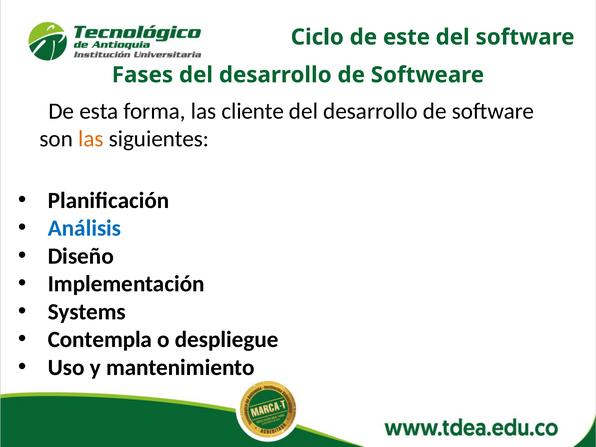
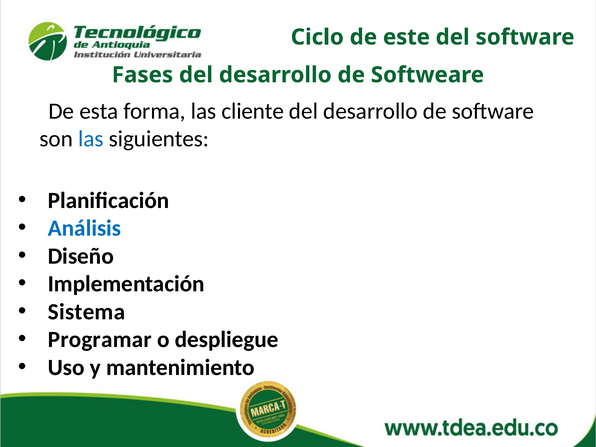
las at (91, 139) colour: orange -> blue
Systems: Systems -> Sistema
Contempla: Contempla -> Programar
